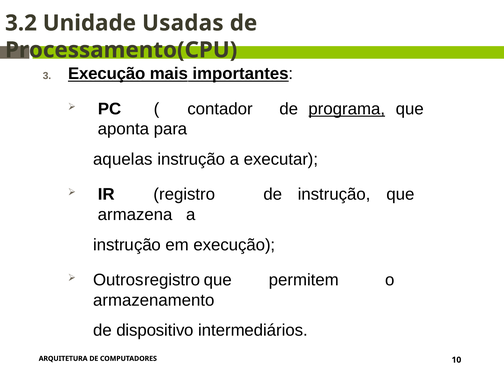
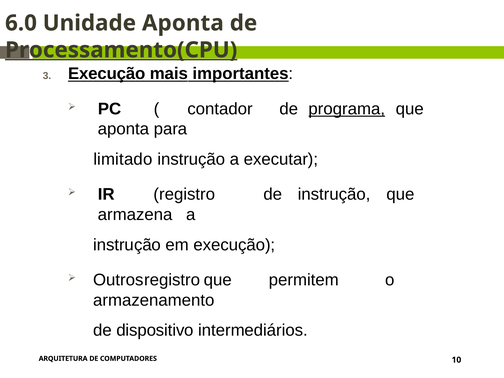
3.2: 3.2 -> 6.0
Unidade Usadas: Usadas -> Aponta
Processamento(CPU underline: none -> present
aquelas: aquelas -> limitado
